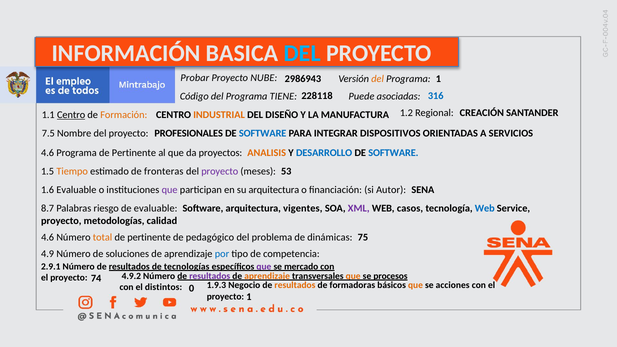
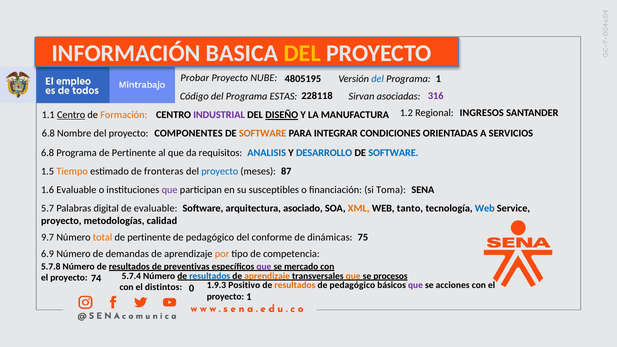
DEL at (302, 53) colour: light blue -> yellow
2986943: 2986943 -> 4805195
del at (378, 79) colour: orange -> blue
316 colour: blue -> purple
TIENE: TIENE -> ESTAS
Puede: Puede -> Sirvan
INDUSTRIAL colour: orange -> purple
DISEÑO underline: none -> present
CREACIÓN: CREACIÓN -> INGRESOS
7.5 at (48, 133): 7.5 -> 6.8
PROFESIONALES: PROFESIONALES -> COMPONENTES
SOFTWARE at (263, 133) colour: blue -> orange
DISPOSITIVOS: DISPOSITIVOS -> CONDICIONES
4.6 at (48, 153): 4.6 -> 6.8
proyectos: proyectos -> requisitos
ANALISIS colour: orange -> blue
proyecto at (220, 172) colour: purple -> blue
53: 53 -> 87
su arquitectura: arquitectura -> susceptibles
Autor: Autor -> Toma
8.7: 8.7 -> 5.7
riesgo: riesgo -> digital
vigentes: vigentes -> asociado
XML colour: purple -> orange
casos: casos -> tanto
4.6 at (48, 238): 4.6 -> 9.7
problema: problema -> conforme
4.9: 4.9 -> 6.9
soluciones: soluciones -> demandas
por colour: blue -> orange
2.9.1: 2.9.1 -> 5.7.8
tecnologías: tecnologías -> preventivas
4.9.2: 4.9.2 -> 5.7.4
resultados at (210, 276) colour: purple -> blue
Negocio: Negocio -> Positivo
formadoras at (352, 285): formadoras -> pedagógico
que at (415, 285) colour: orange -> purple
